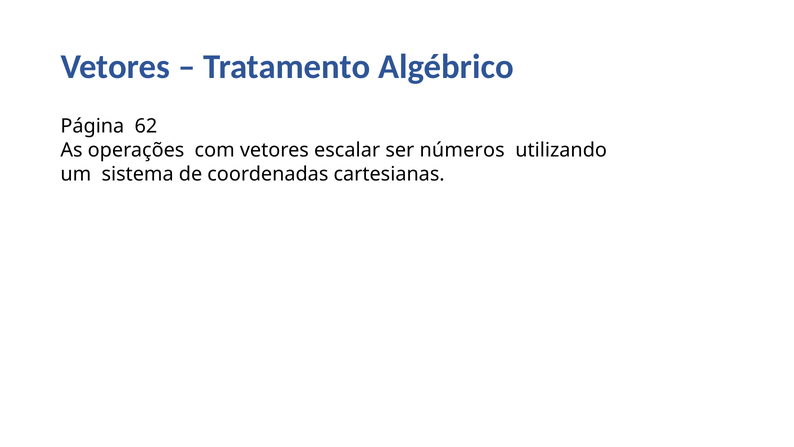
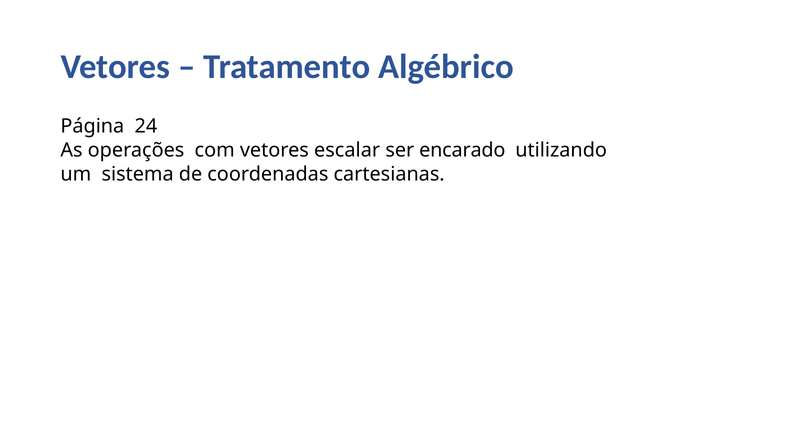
62: 62 -> 24
números: números -> encarado
